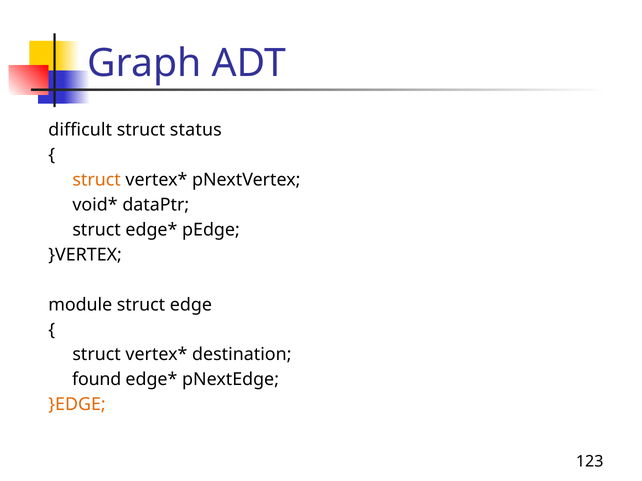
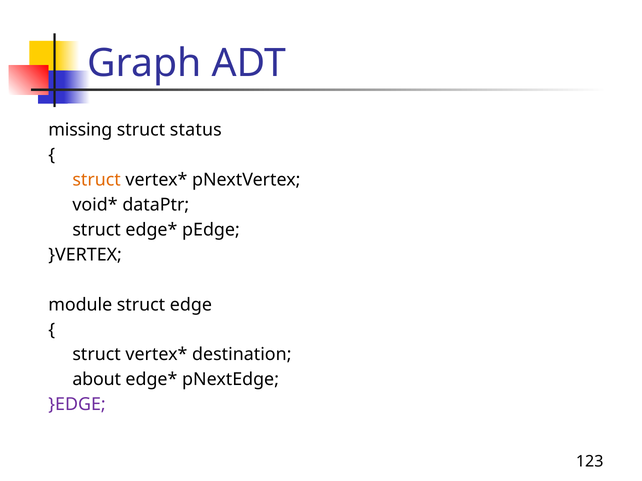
difficult: difficult -> missing
found: found -> about
}EDGE colour: orange -> purple
